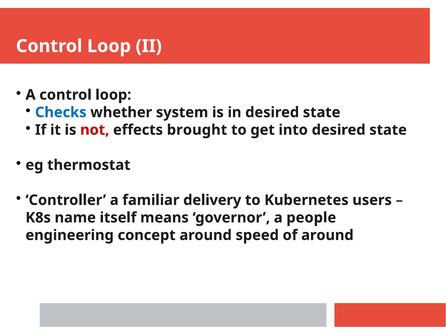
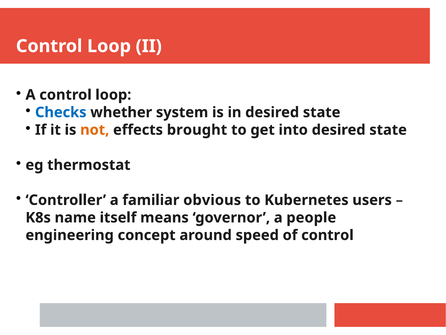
not colour: red -> orange
delivery: delivery -> obvious
of around: around -> control
